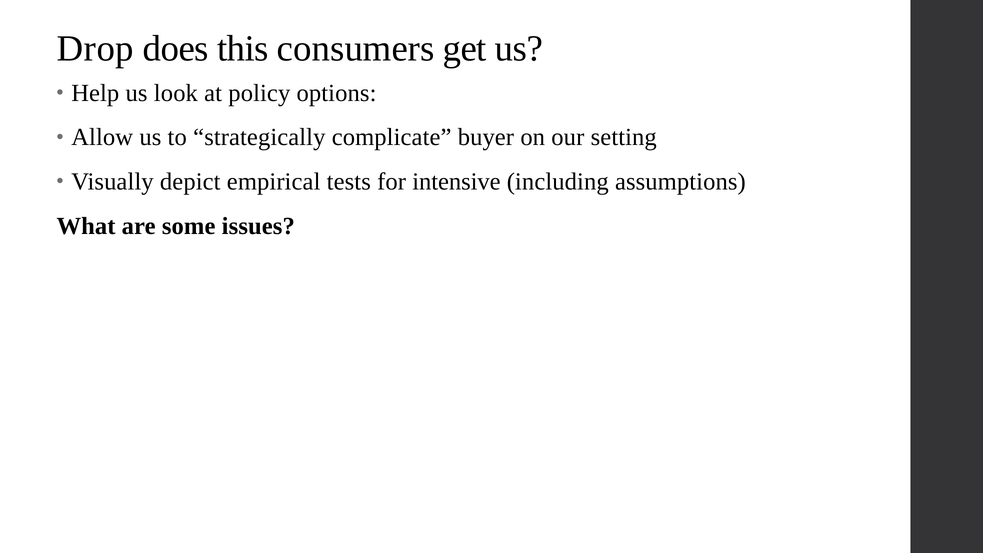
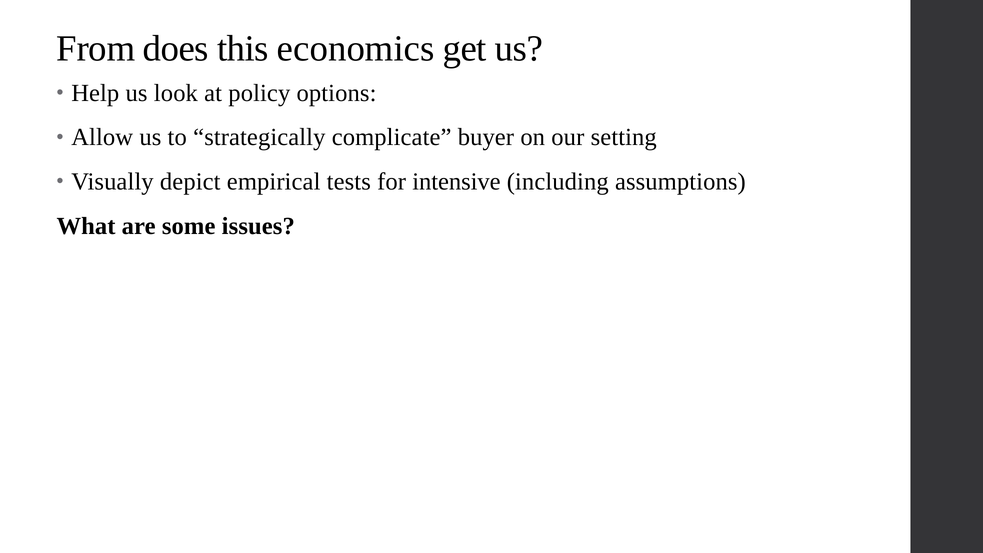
Drop: Drop -> From
consumers: consumers -> economics
